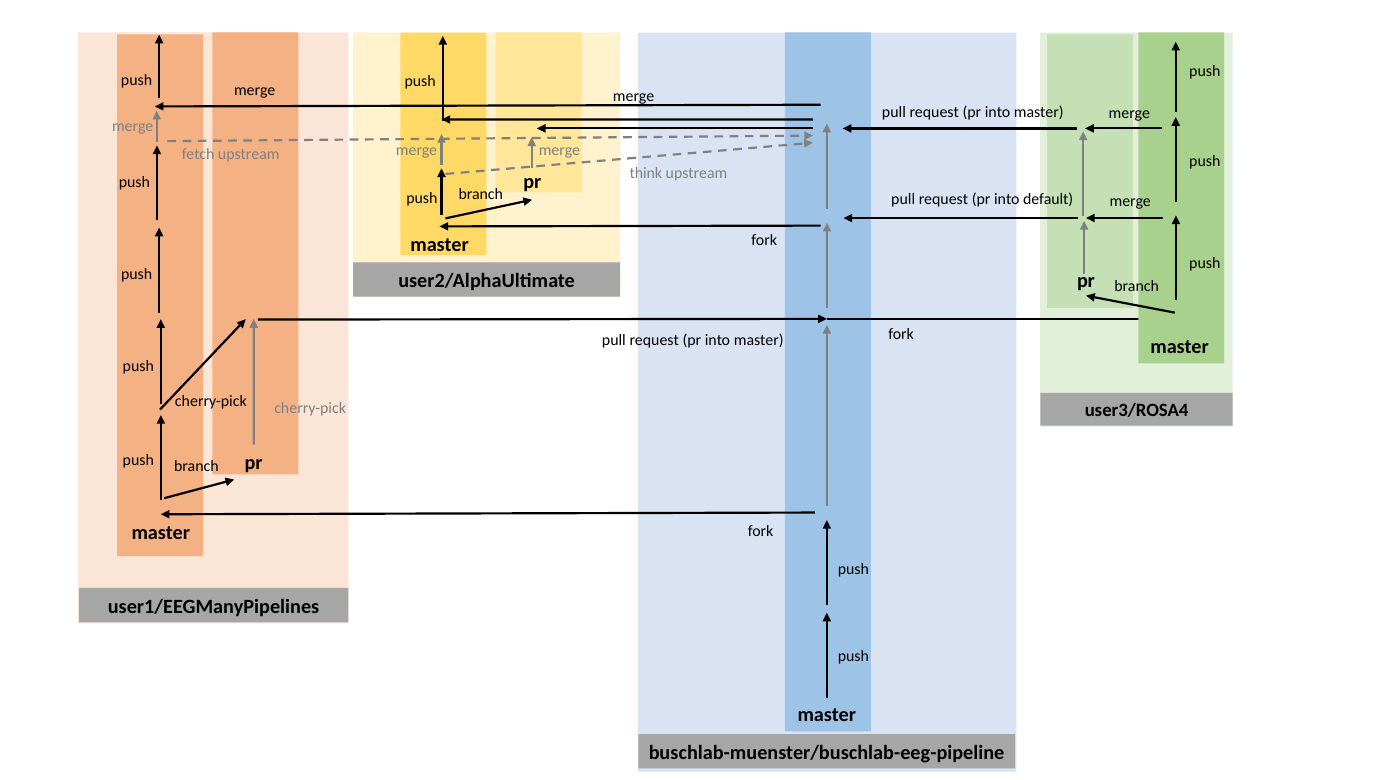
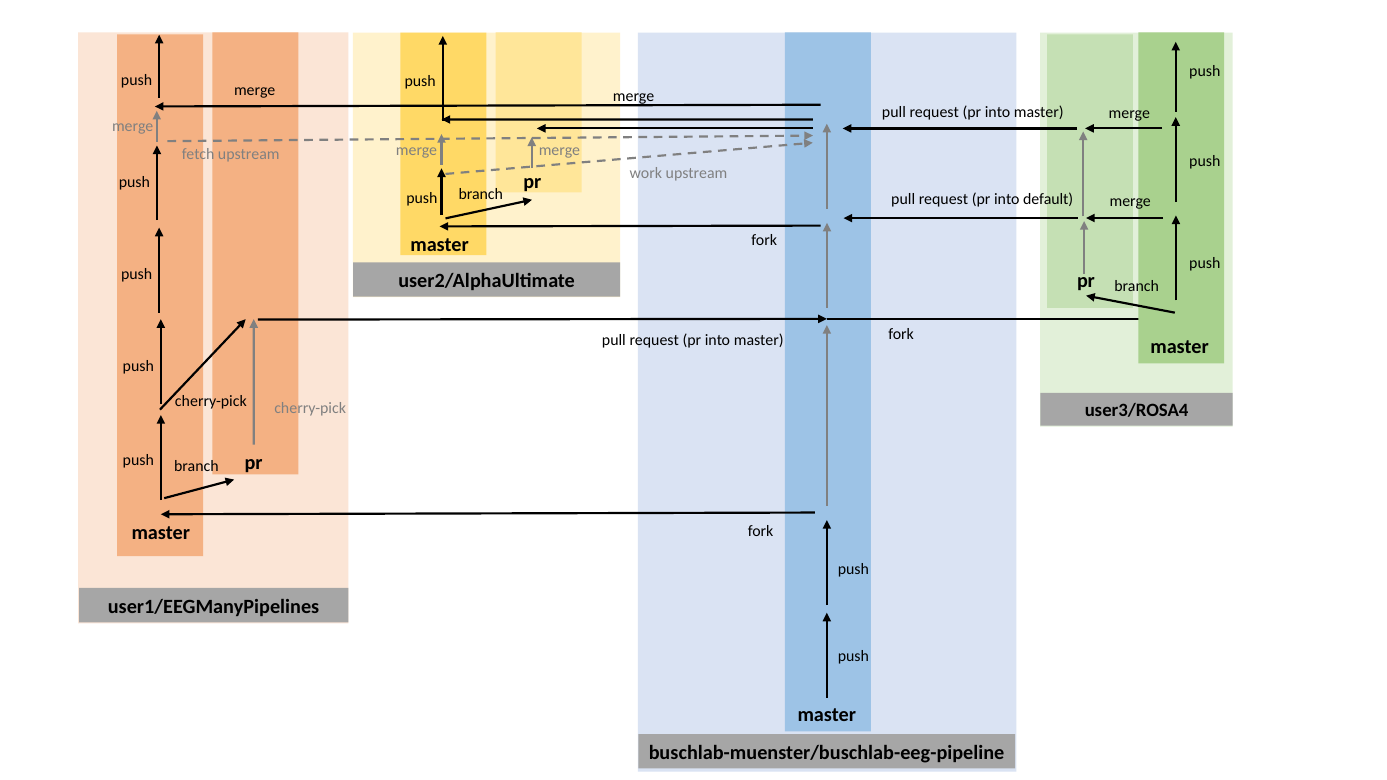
think: think -> work
